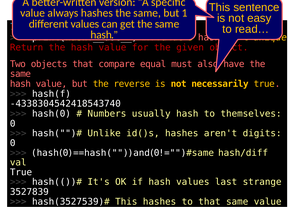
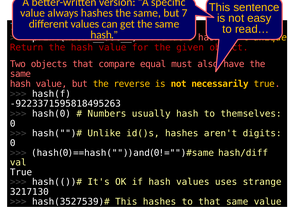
1: 1 -> 7
-4338304542418543740: -4338304542418543740 -> -9223371595818495263
last: last -> uses
3527839: 3527839 -> 3217130
